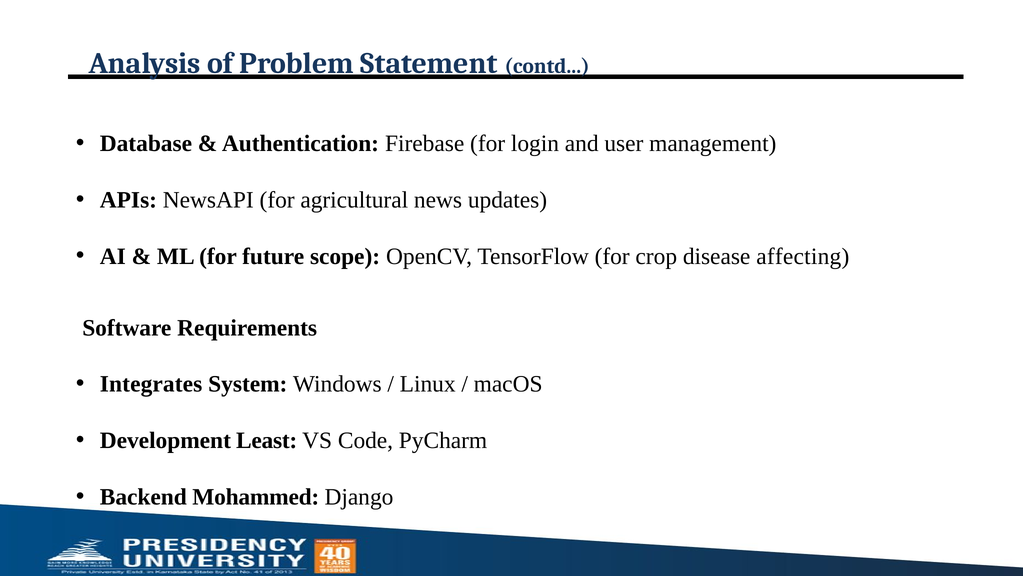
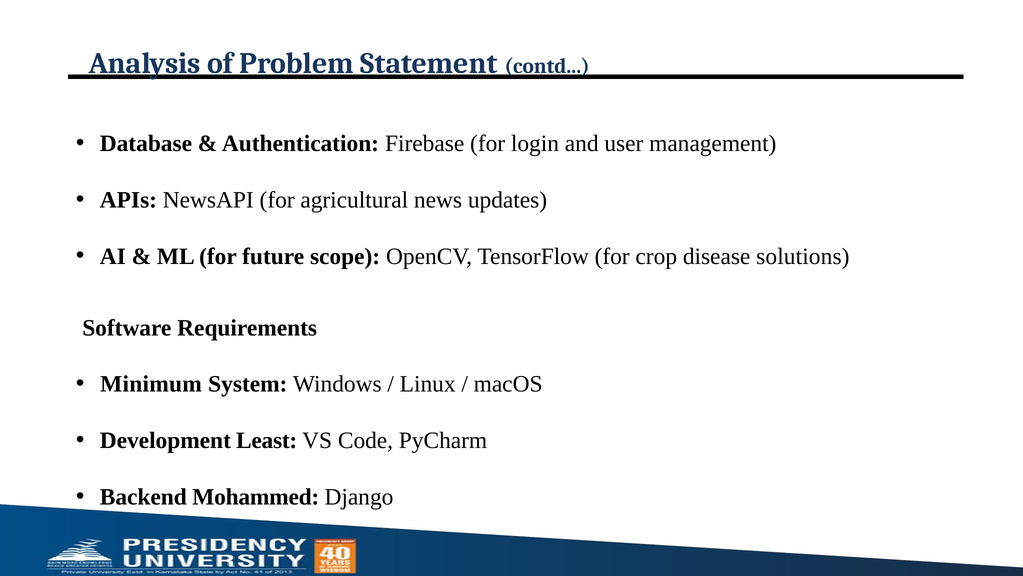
affecting: affecting -> solutions
Integrates: Integrates -> Minimum
